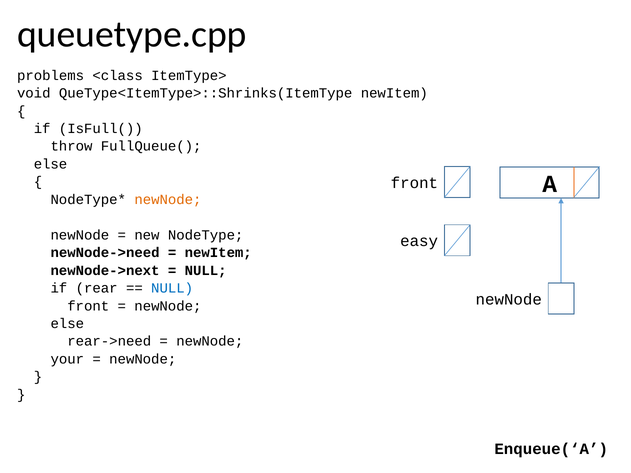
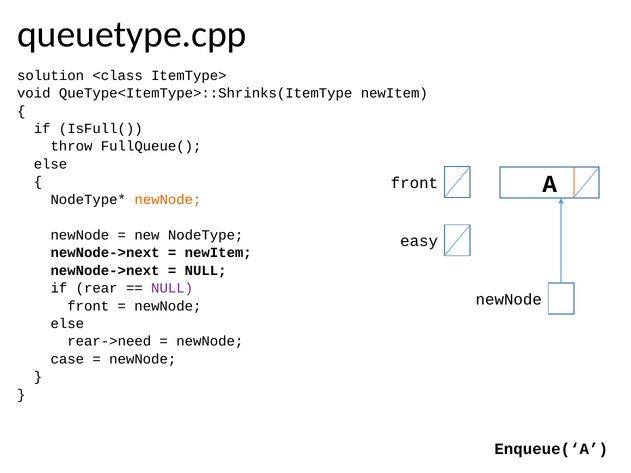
problems: problems -> solution
newNode->need at (105, 253): newNode->need -> newNode->next
NULL at (172, 288) colour: blue -> purple
your: your -> case
